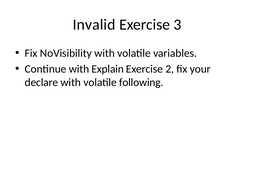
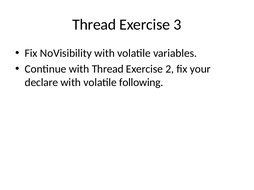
Invalid at (94, 25): Invalid -> Thread
with Explain: Explain -> Thread
